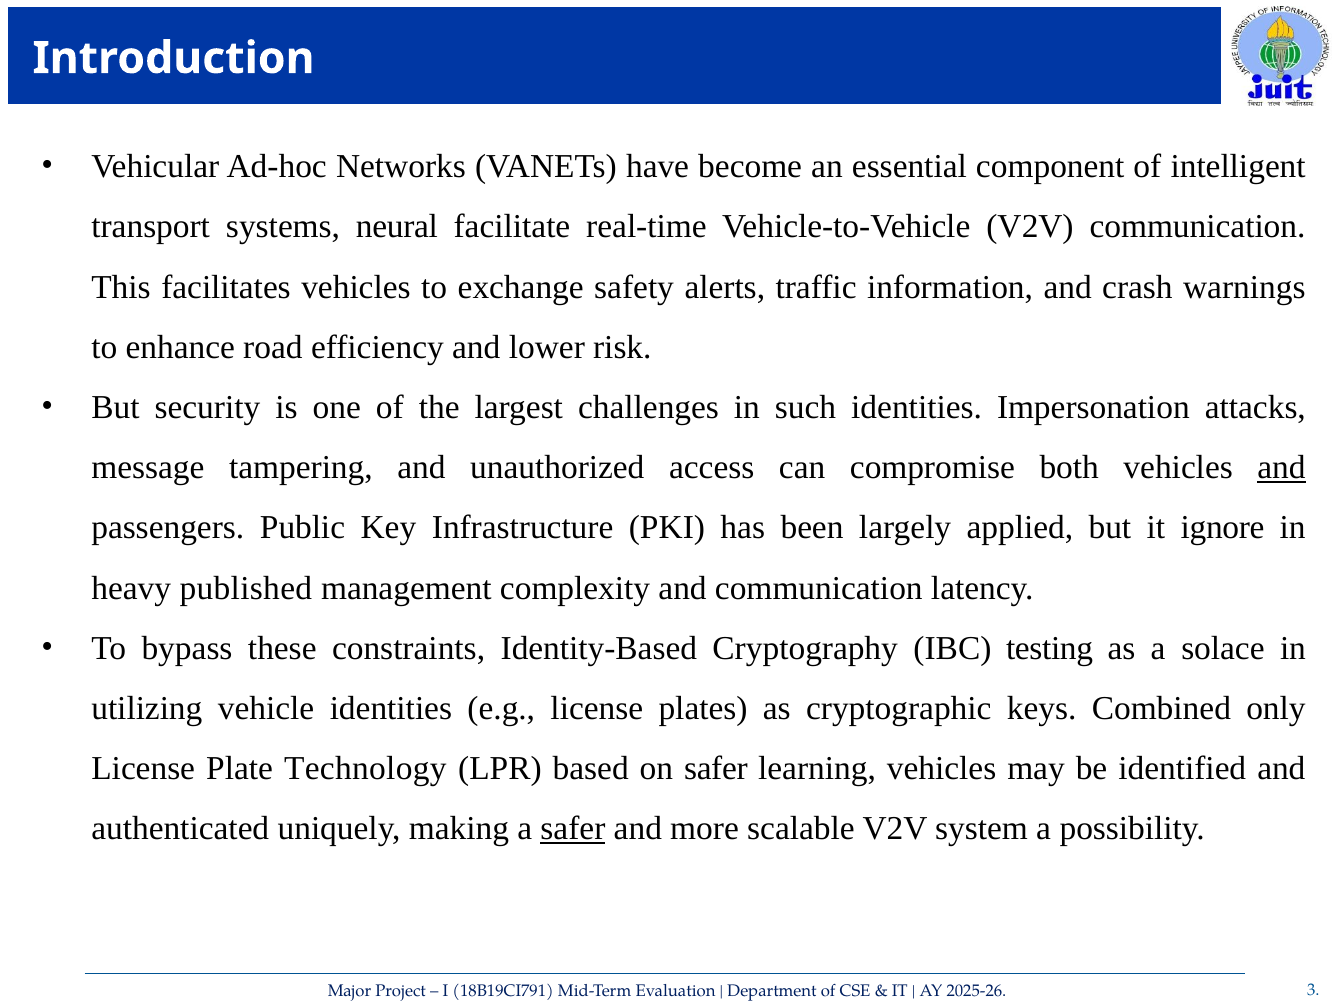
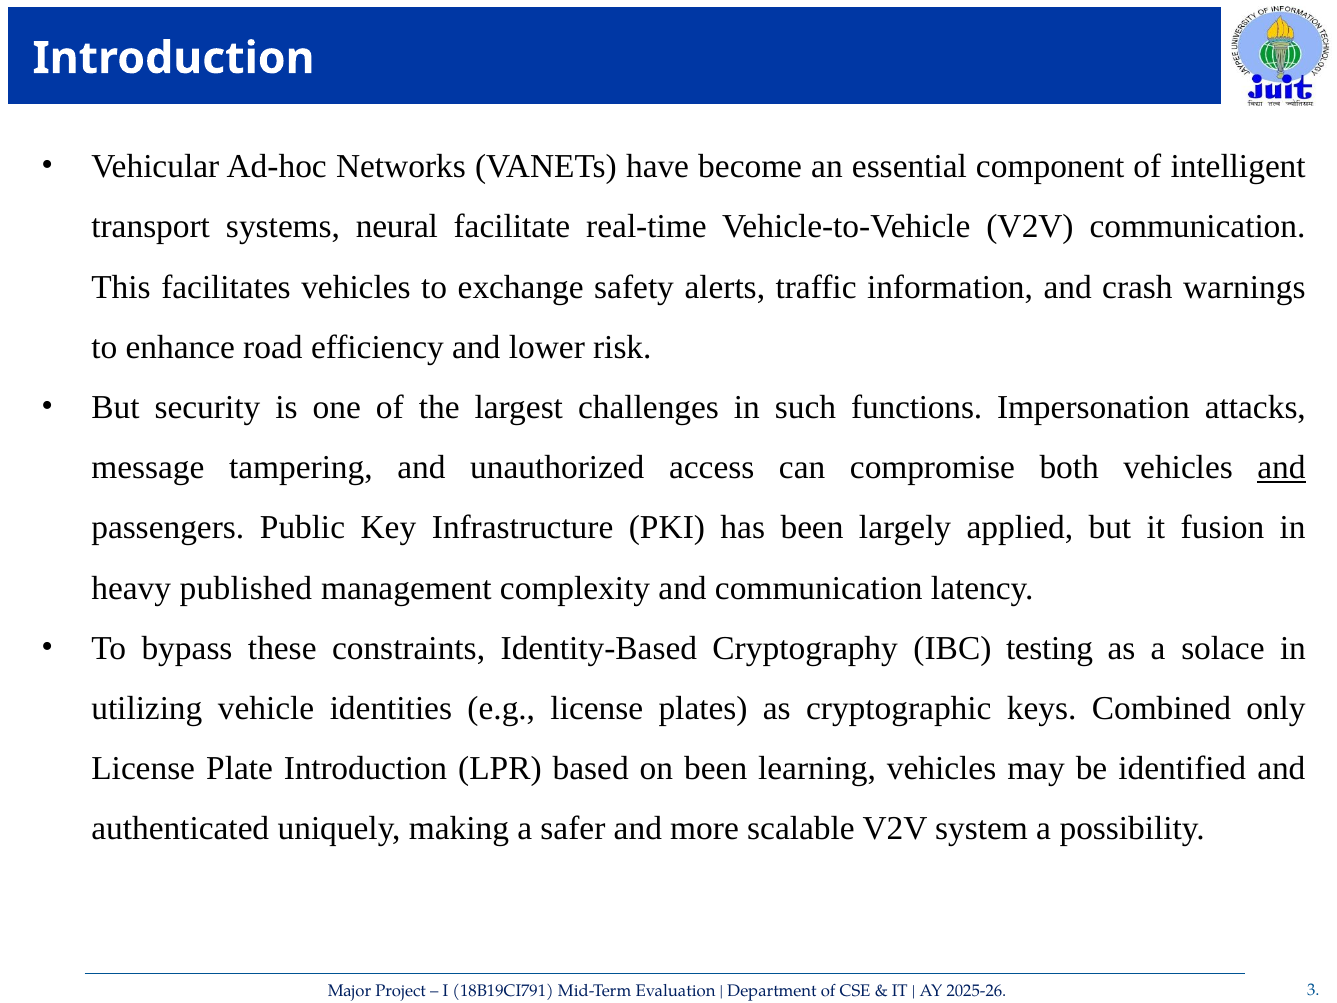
such identities: identities -> functions
ignore: ignore -> fusion
Plate Technology: Technology -> Introduction
on safer: safer -> been
safer at (573, 829) underline: present -> none
